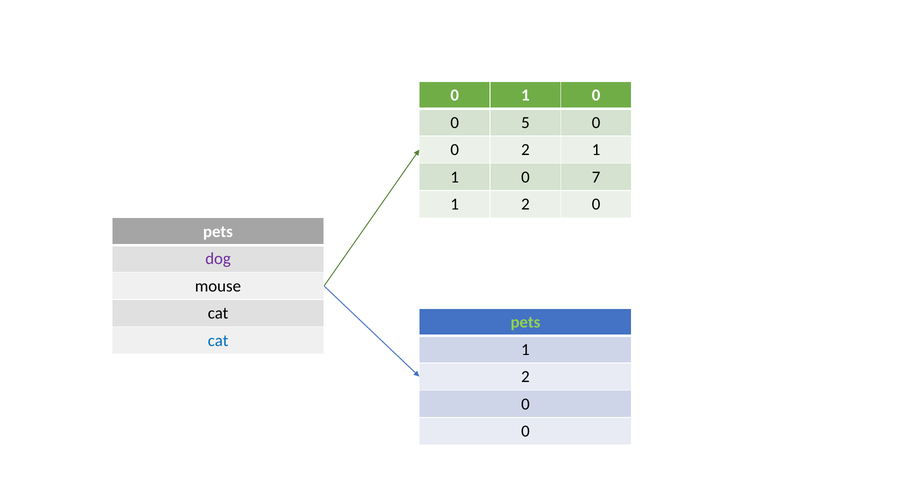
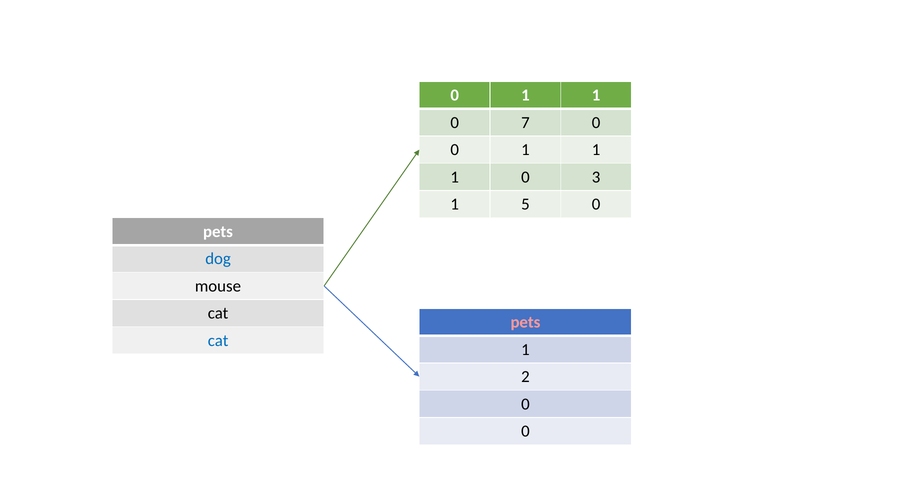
0 at (596, 95): 0 -> 1
5: 5 -> 7
2 at (525, 150): 2 -> 1
7: 7 -> 3
2 at (525, 205): 2 -> 5
dog colour: purple -> blue
pets at (525, 323) colour: light green -> pink
